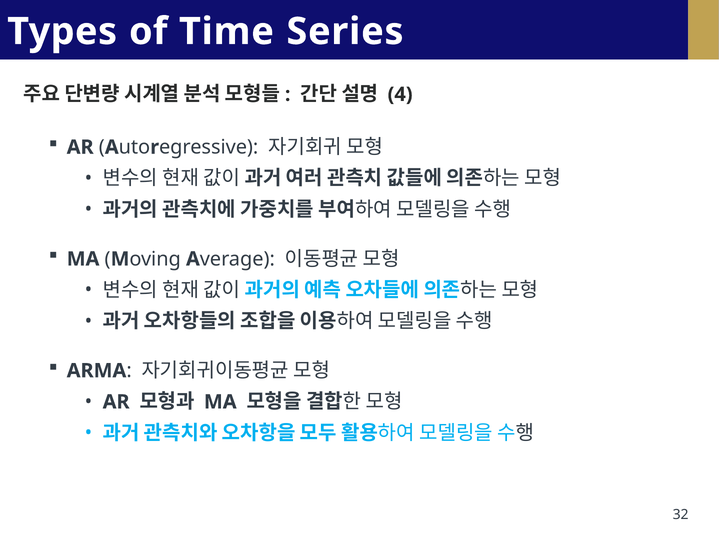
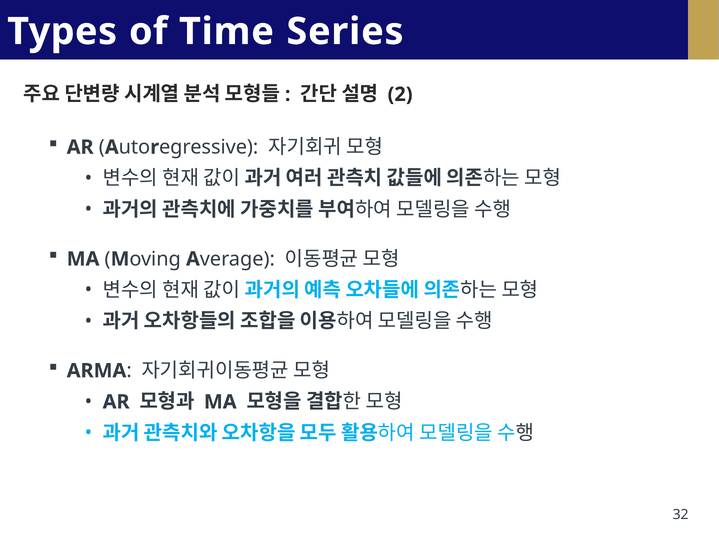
4: 4 -> 2
